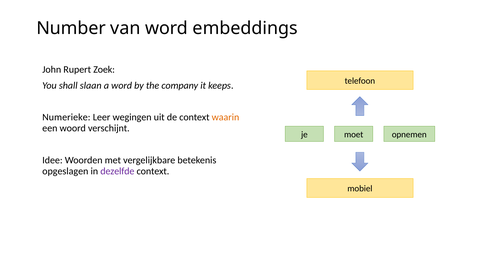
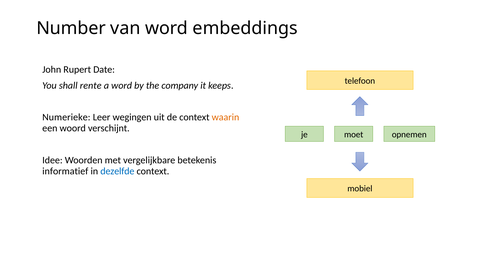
Zoek: Zoek -> Date
slaan: slaan -> rente
opgeslagen: opgeslagen -> informatief
dezelfde colour: purple -> blue
